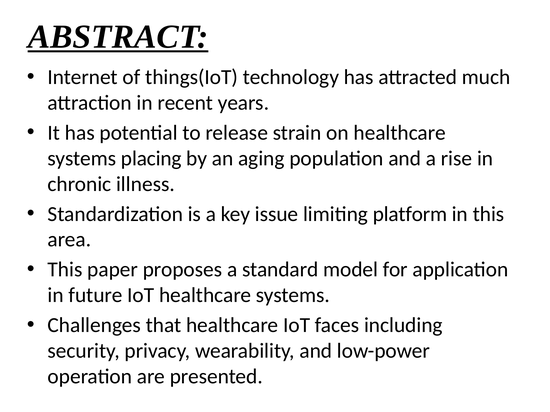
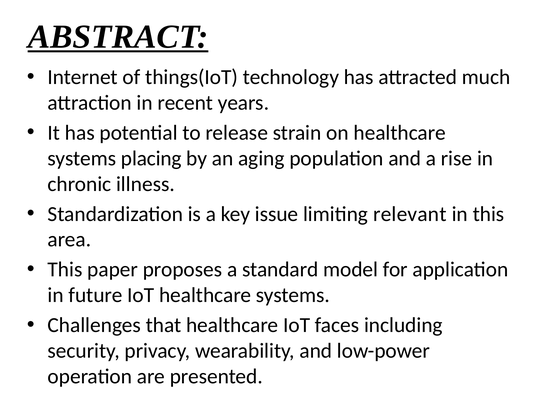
platform: platform -> relevant
